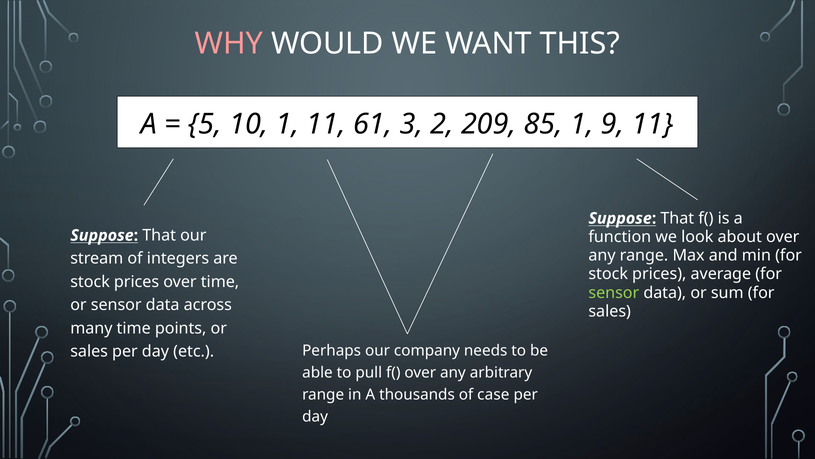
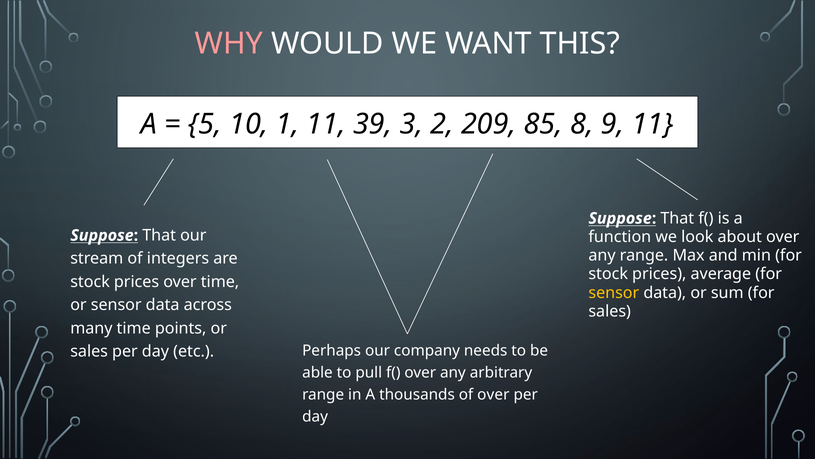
61: 61 -> 39
85 1: 1 -> 8
sensor at (614, 292) colour: light green -> yellow
of case: case -> over
